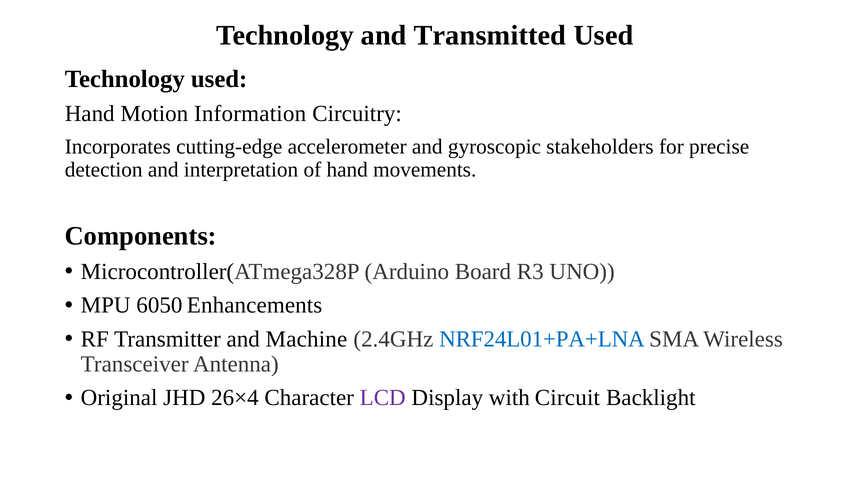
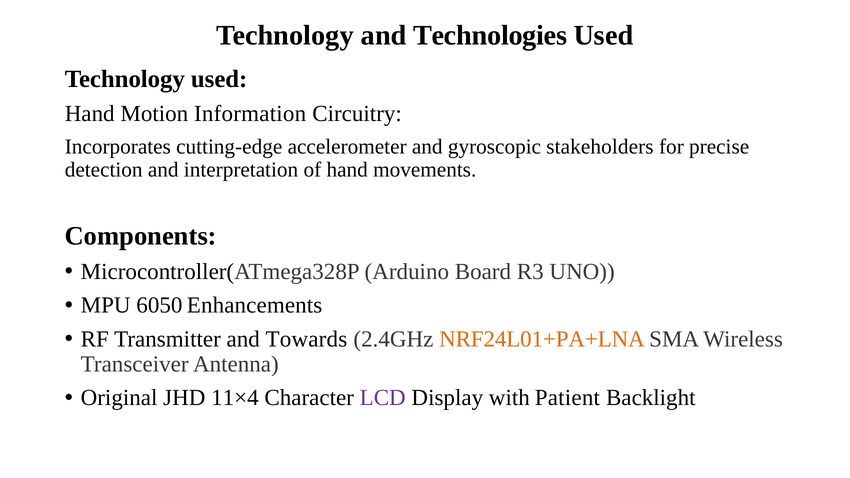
Transmitted: Transmitted -> Technologies
Machine: Machine -> Towards
NRF24L01+PA+LNA colour: blue -> orange
26×4: 26×4 -> 11×4
Circuit: Circuit -> Patient
